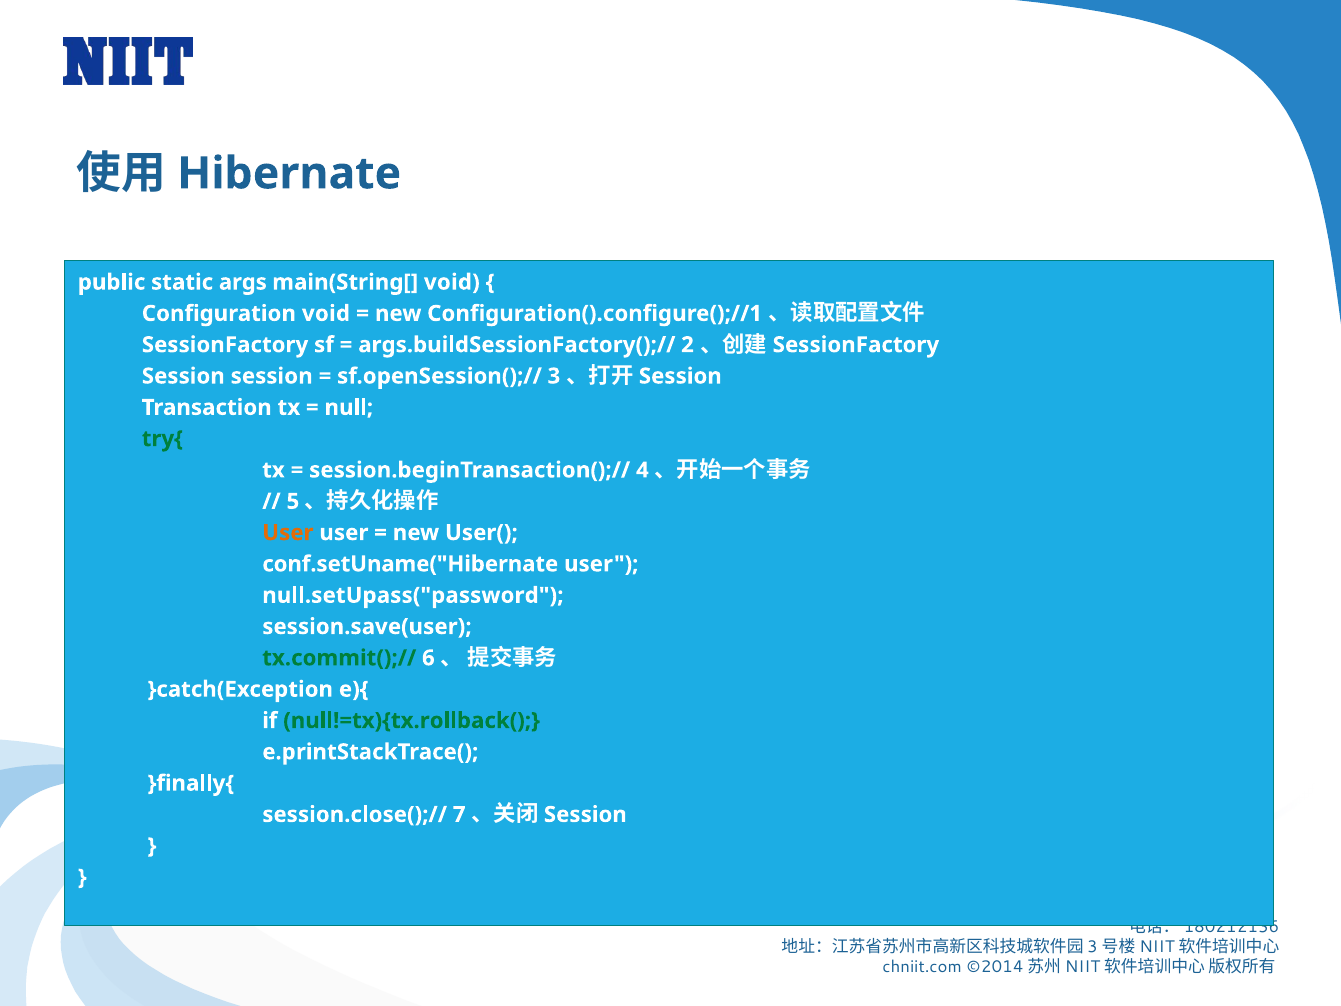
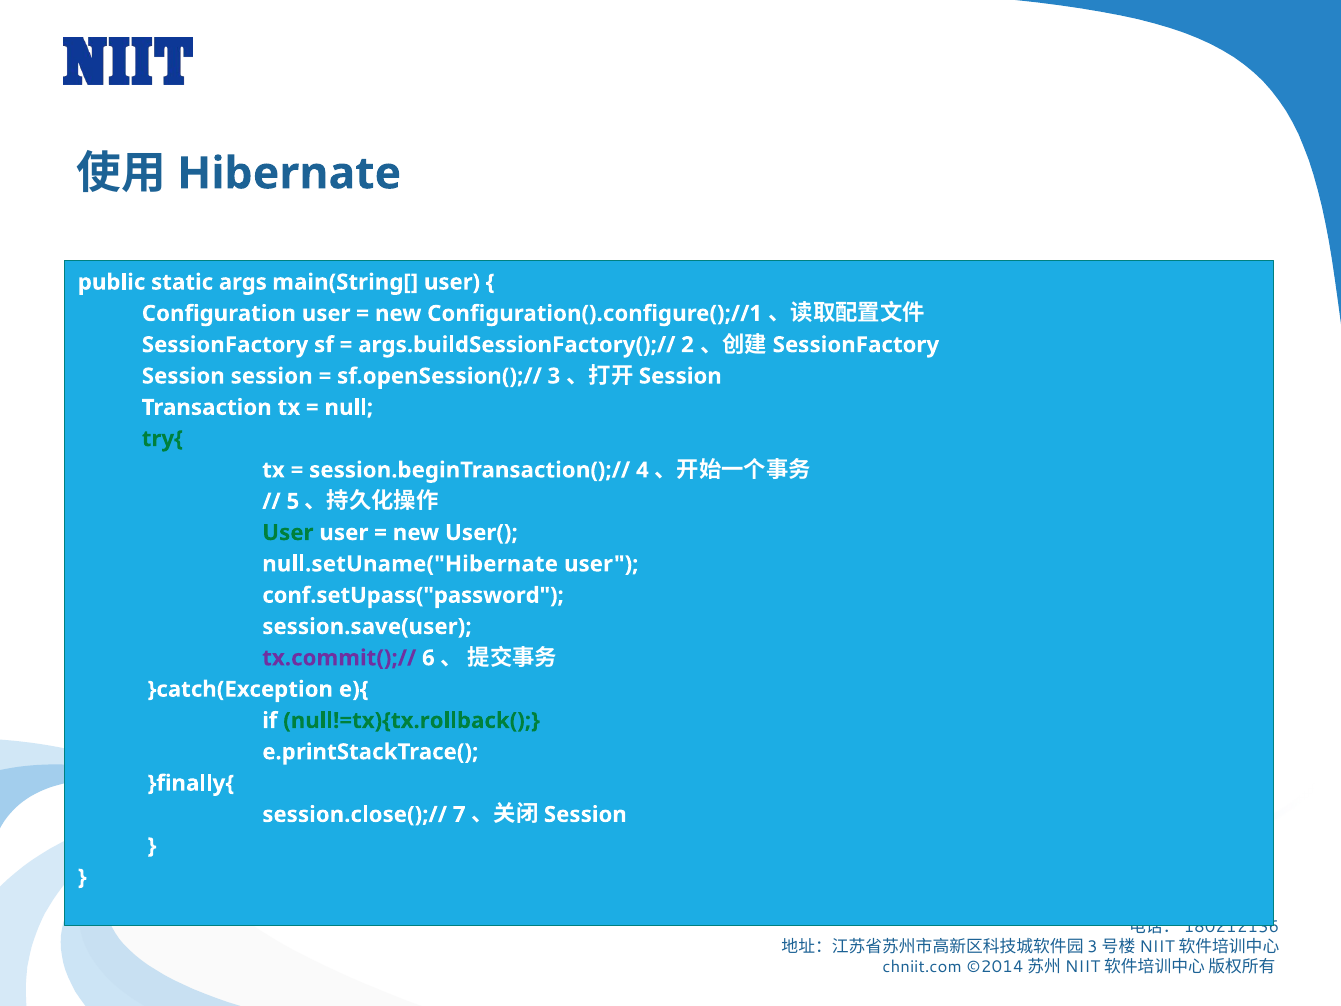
main(String[ void: void -> user
Configuration void: void -> user
User at (288, 533) colour: orange -> green
conf.setUname("Hibernate: conf.setUname("Hibernate -> null.setUname("Hibernate
null.setUpass("password: null.setUpass("password -> conf.setUpass("password
tx.commit();// colour: green -> purple
